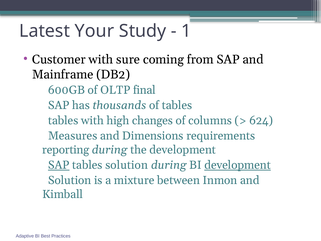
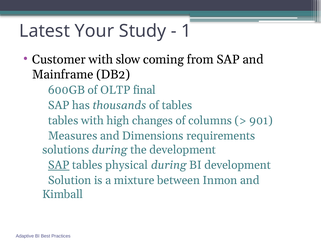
sure: sure -> slow
624: 624 -> 901
reporting: reporting -> solutions
tables solution: solution -> physical
development at (238, 165) underline: present -> none
